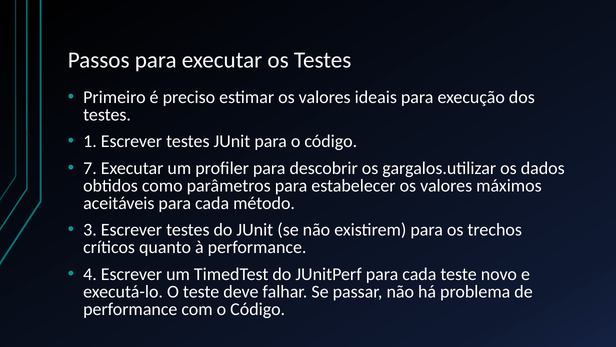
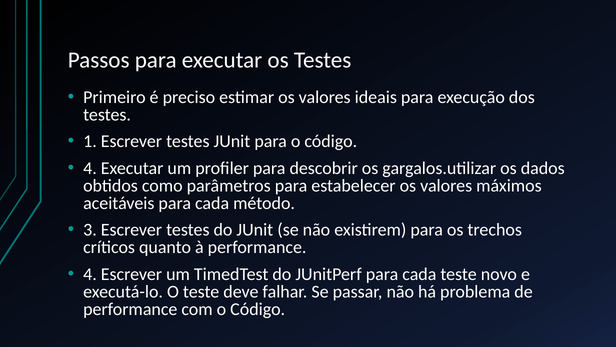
7 at (90, 168): 7 -> 4
